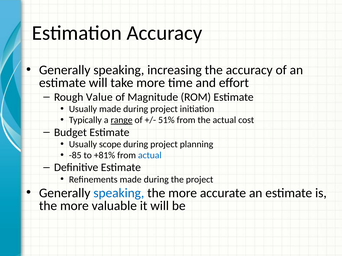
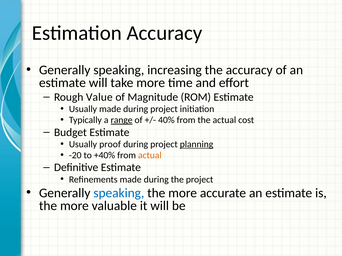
51%: 51% -> 40%
scope: scope -> proof
planning underline: none -> present
-85: -85 -> -20
+81%: +81% -> +40%
actual at (150, 156) colour: blue -> orange
